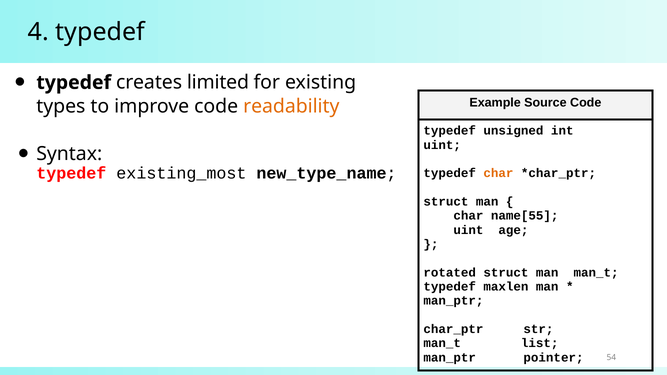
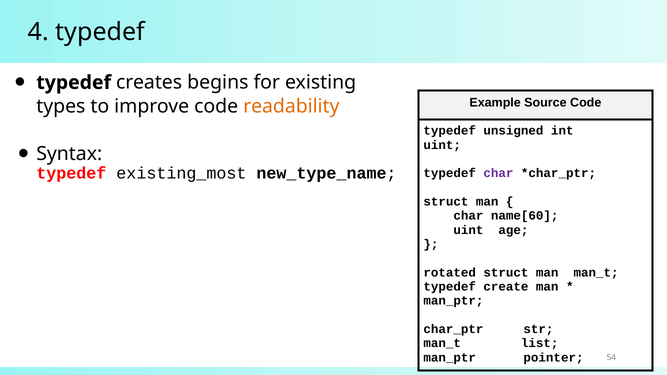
limited: limited -> begins
char at (498, 173) colour: orange -> purple
name[55: name[55 -> name[60
maxlen: maxlen -> create
